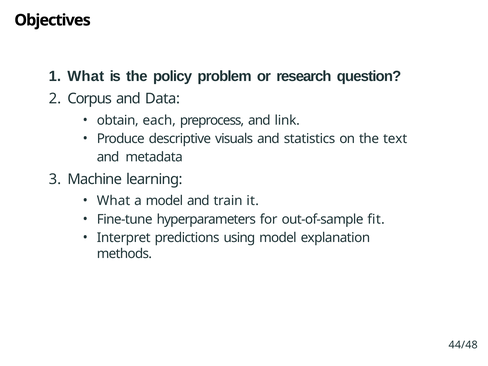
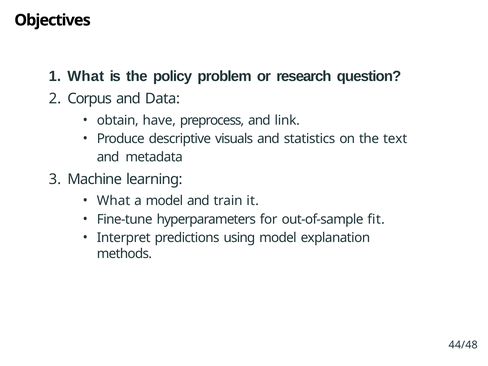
each: each -> have
